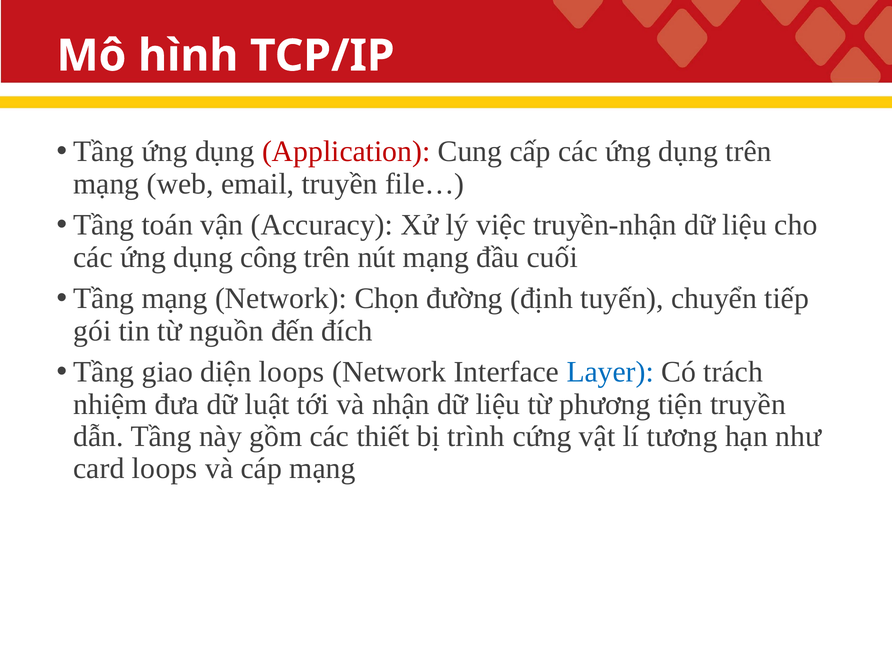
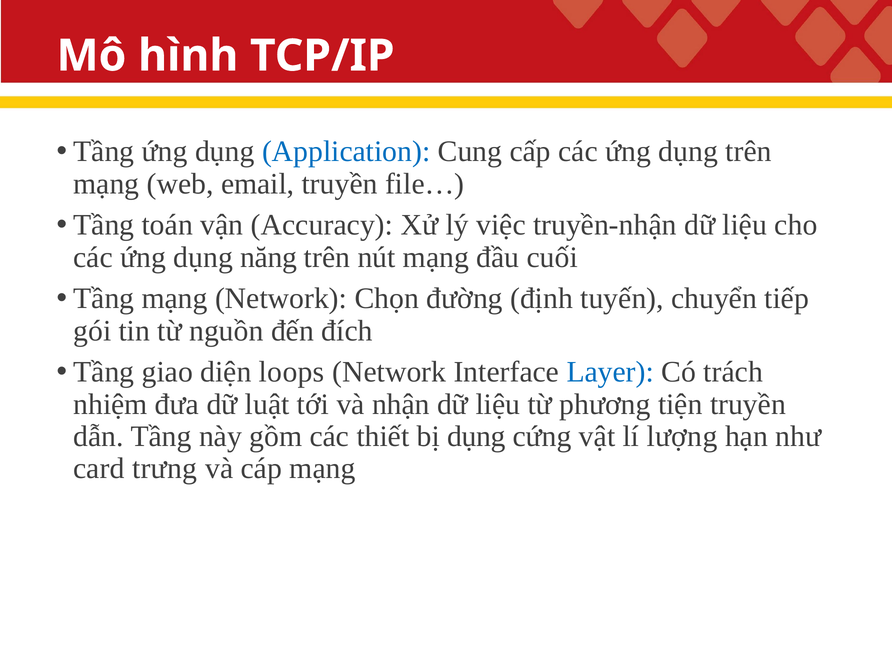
Application colour: red -> blue
công: công -> năng
bị trình: trình -> dụng
tương: tương -> lượng
card loops: loops -> trưng
